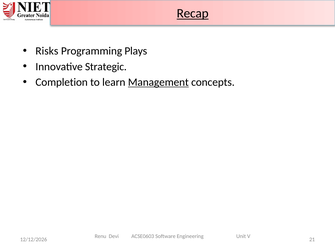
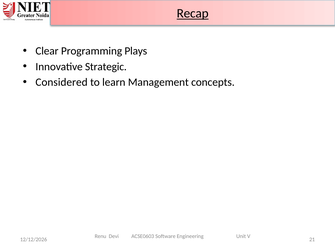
Risks: Risks -> Clear
Completion: Completion -> Considered
Management underline: present -> none
